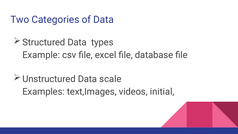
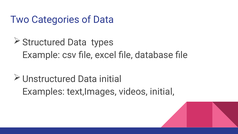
Data scale: scale -> initial
